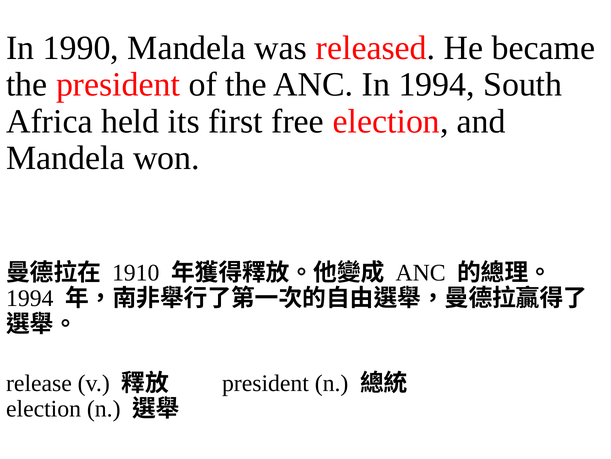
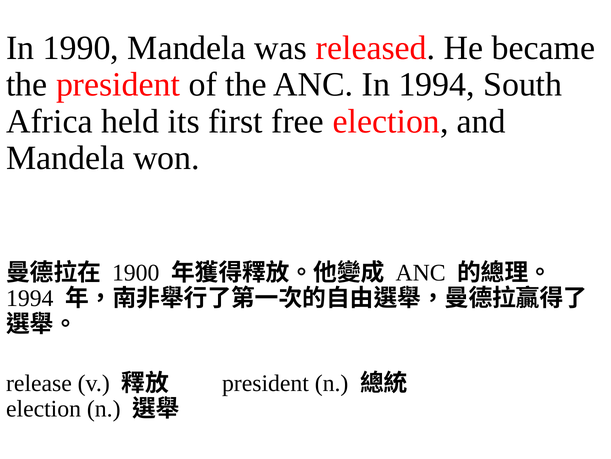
1910: 1910 -> 1900
